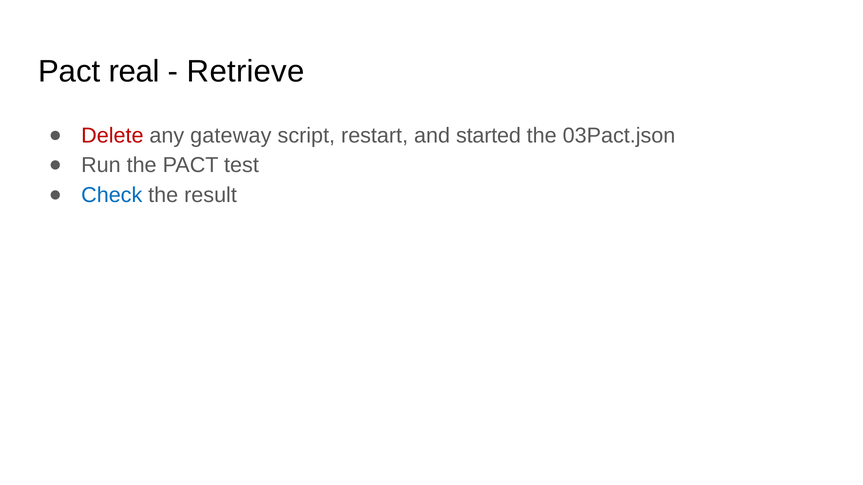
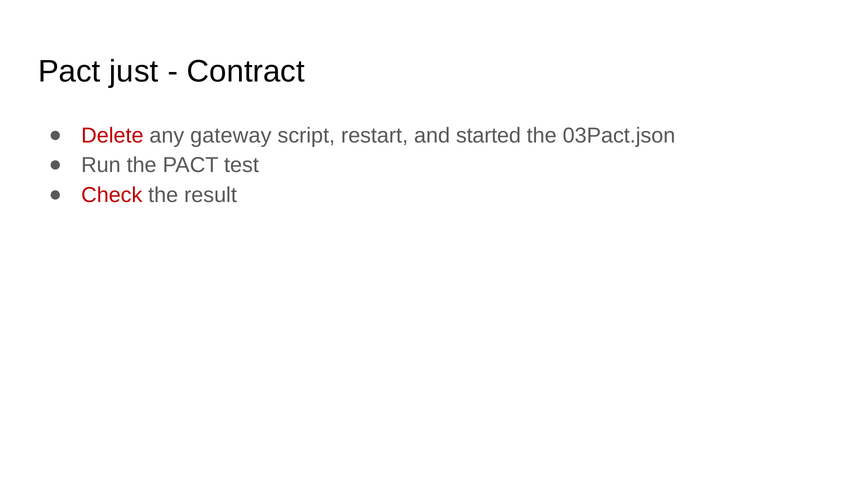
real: real -> just
Retrieve: Retrieve -> Contract
Check colour: blue -> red
